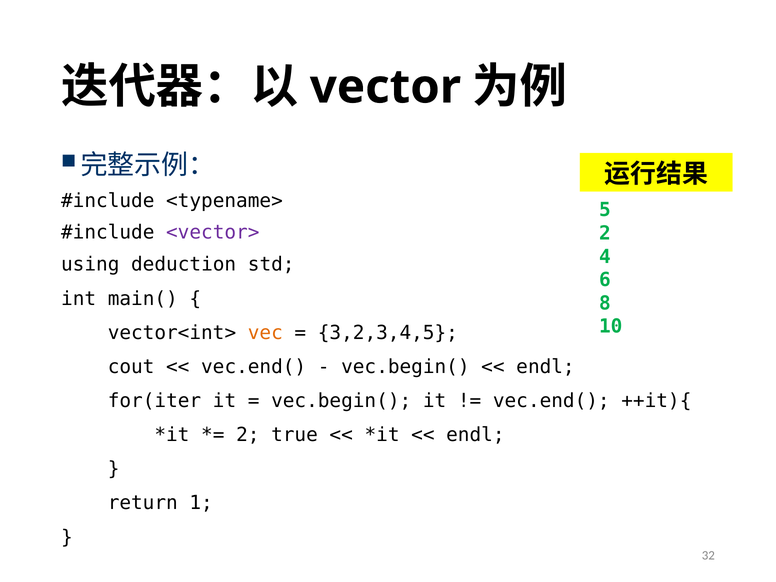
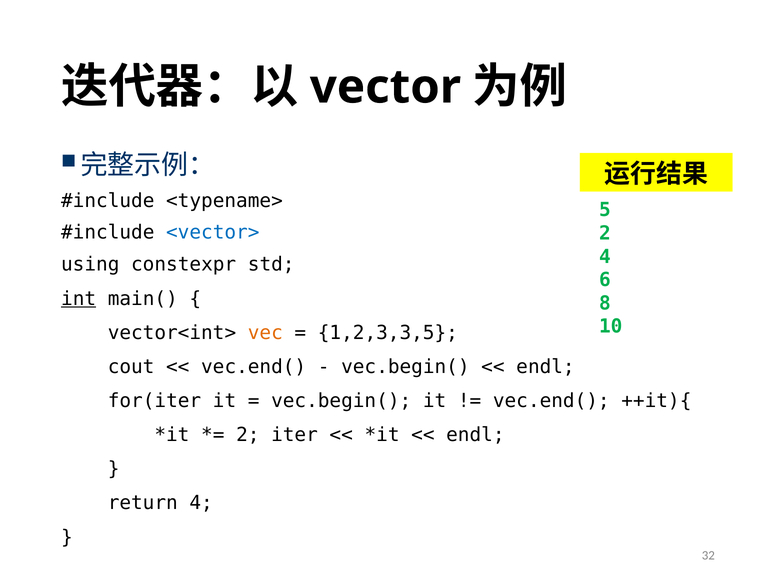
<vector> colour: purple -> blue
deduction: deduction -> constexpr
int underline: none -> present
3,2,3,4,5: 3,2,3,4,5 -> 1,2,3,3,5
true: true -> iter
return 1: 1 -> 4
